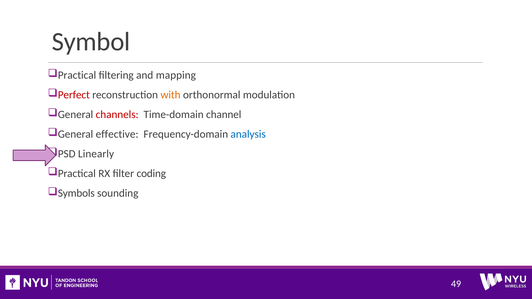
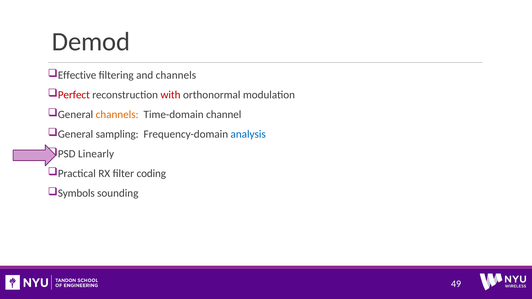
Symbol: Symbol -> Demod
Practical at (77, 75): Practical -> Effective
and mapping: mapping -> channels
with colour: orange -> red
channels at (117, 115) colour: red -> orange
effective: effective -> sampling
